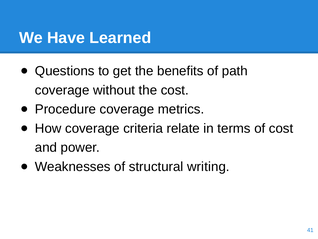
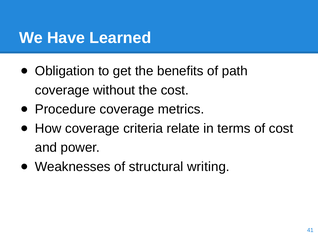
Questions: Questions -> Obligation
